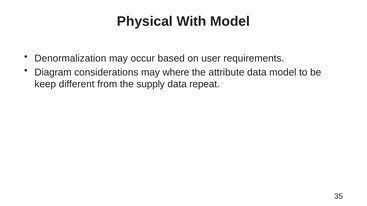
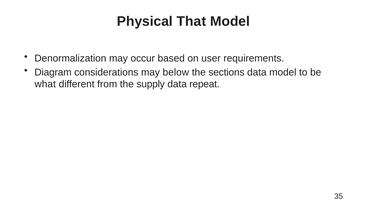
With: With -> That
where: where -> below
attribute: attribute -> sections
keep: keep -> what
